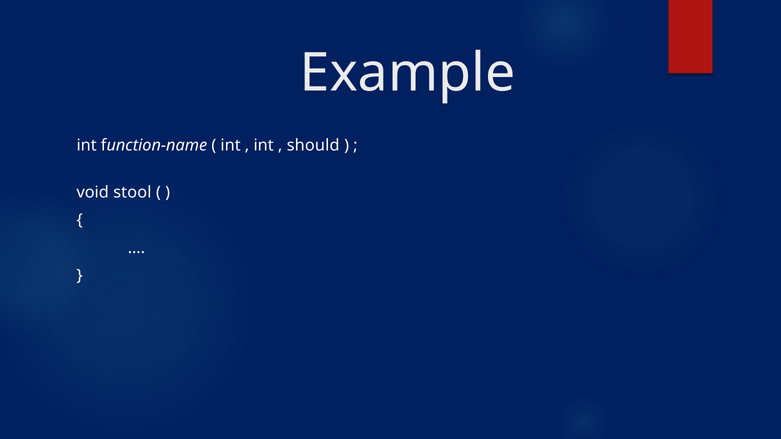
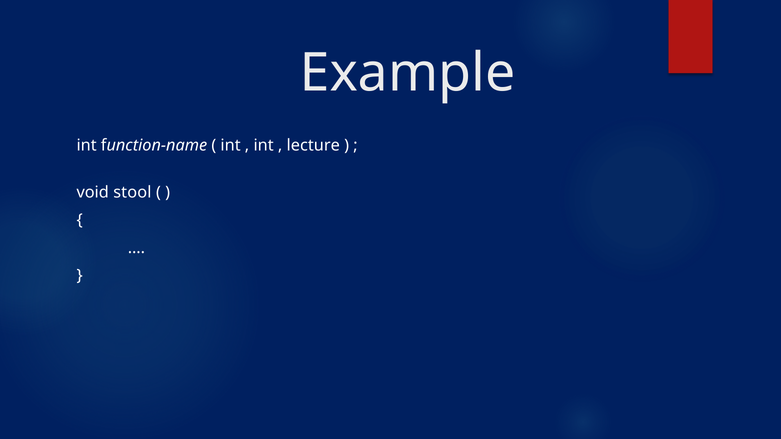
should: should -> lecture
